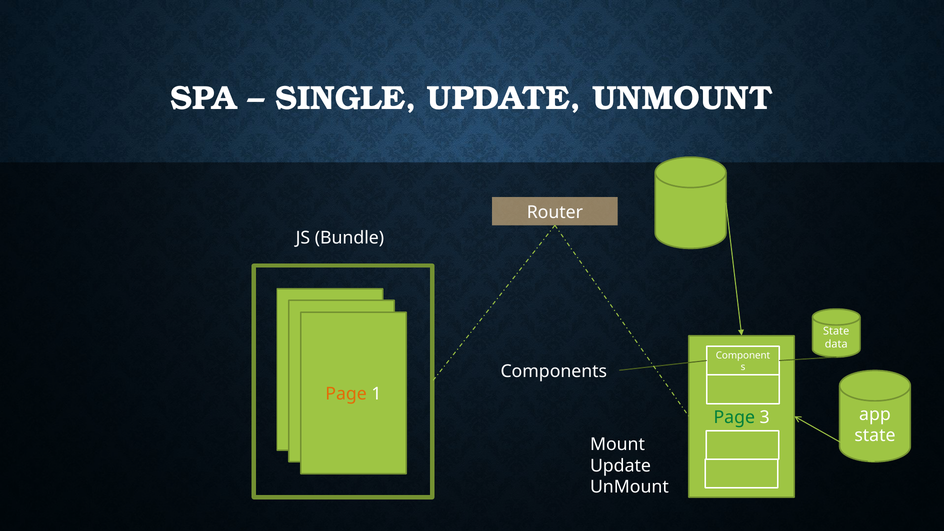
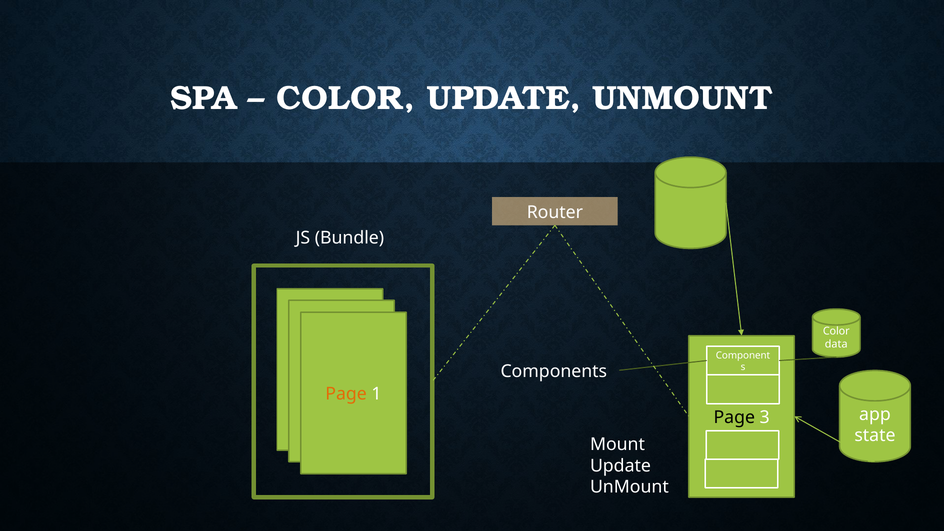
SINGLE at (346, 98): SINGLE -> COLOR
State at (836, 331): State -> Color
Page at (734, 418) colour: green -> black
